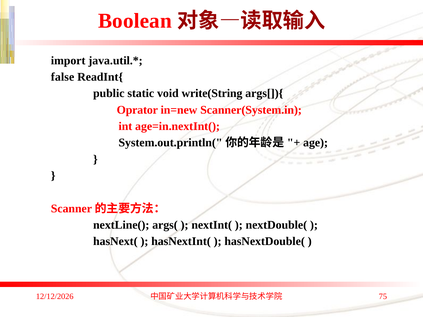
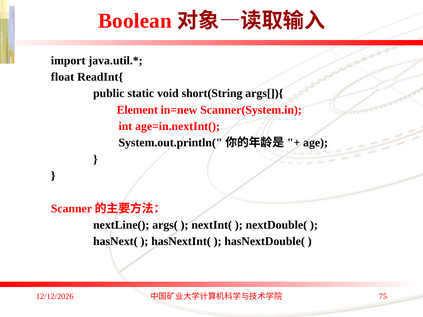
false: false -> float
write(String: write(String -> short(String
Oprator: Oprator -> Element
